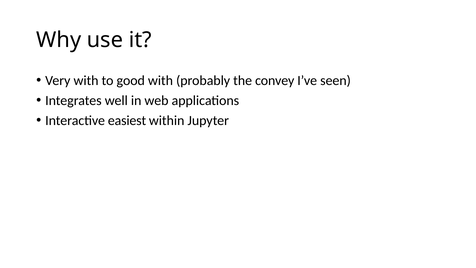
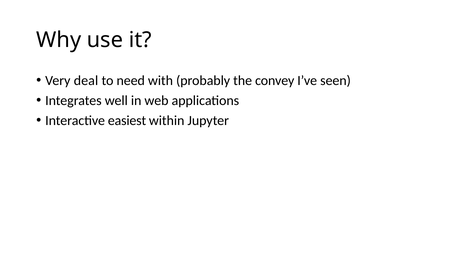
Very with: with -> deal
good: good -> need
